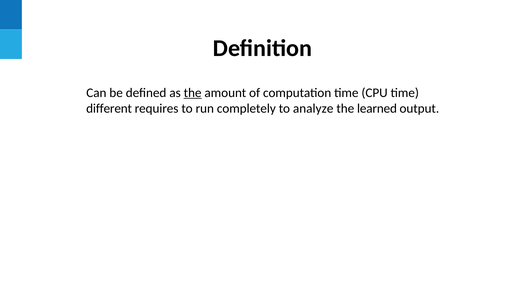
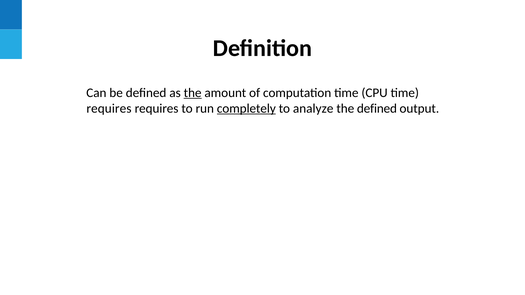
different at (109, 109): different -> requires
completely underline: none -> present
the learned: learned -> defined
